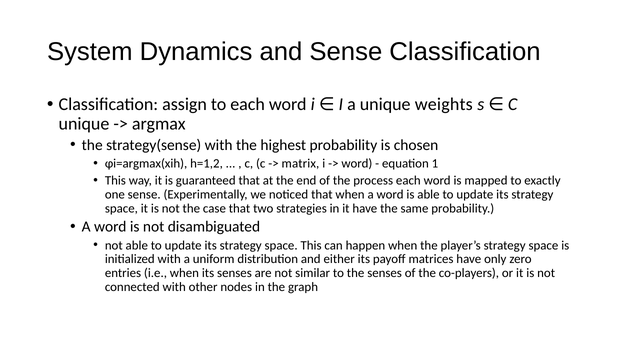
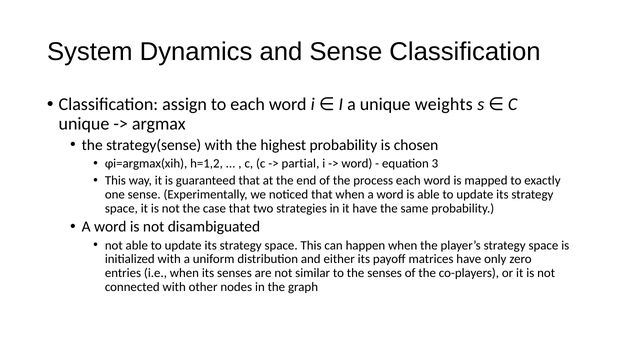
matrix: matrix -> partial
1: 1 -> 3
